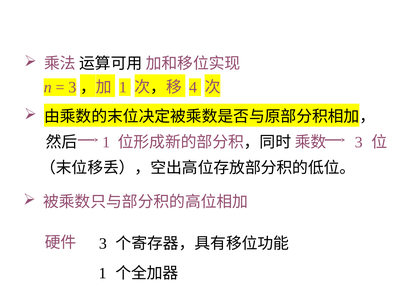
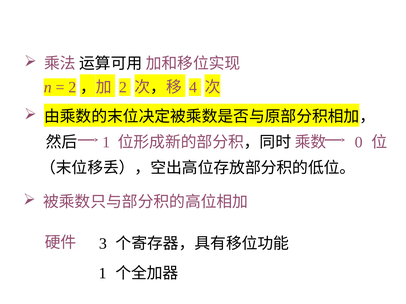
3 at (72, 87): 3 -> 2
1 at (123, 87): 1 -> 2
3 at (359, 143): 3 -> 0
